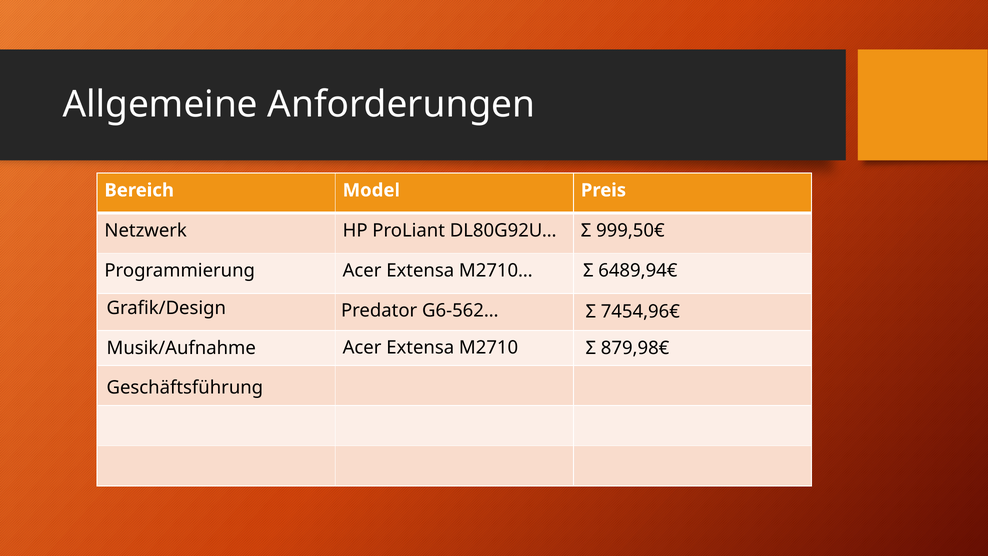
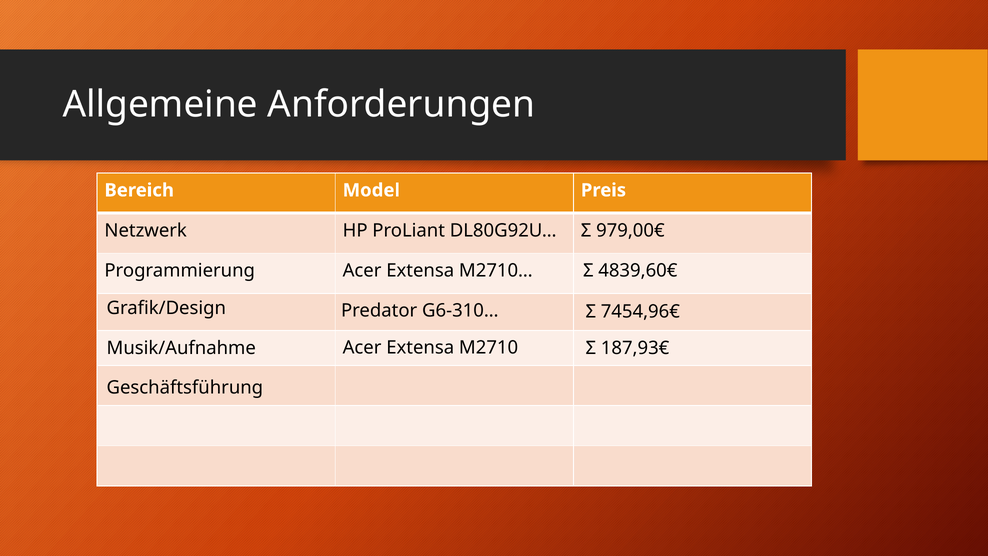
999,50€: 999,50€ -> 979,00€
6489,94€: 6489,94€ -> 4839,60€
G6-562…: G6-562… -> G6-310…
879,98€: 879,98€ -> 187,93€
